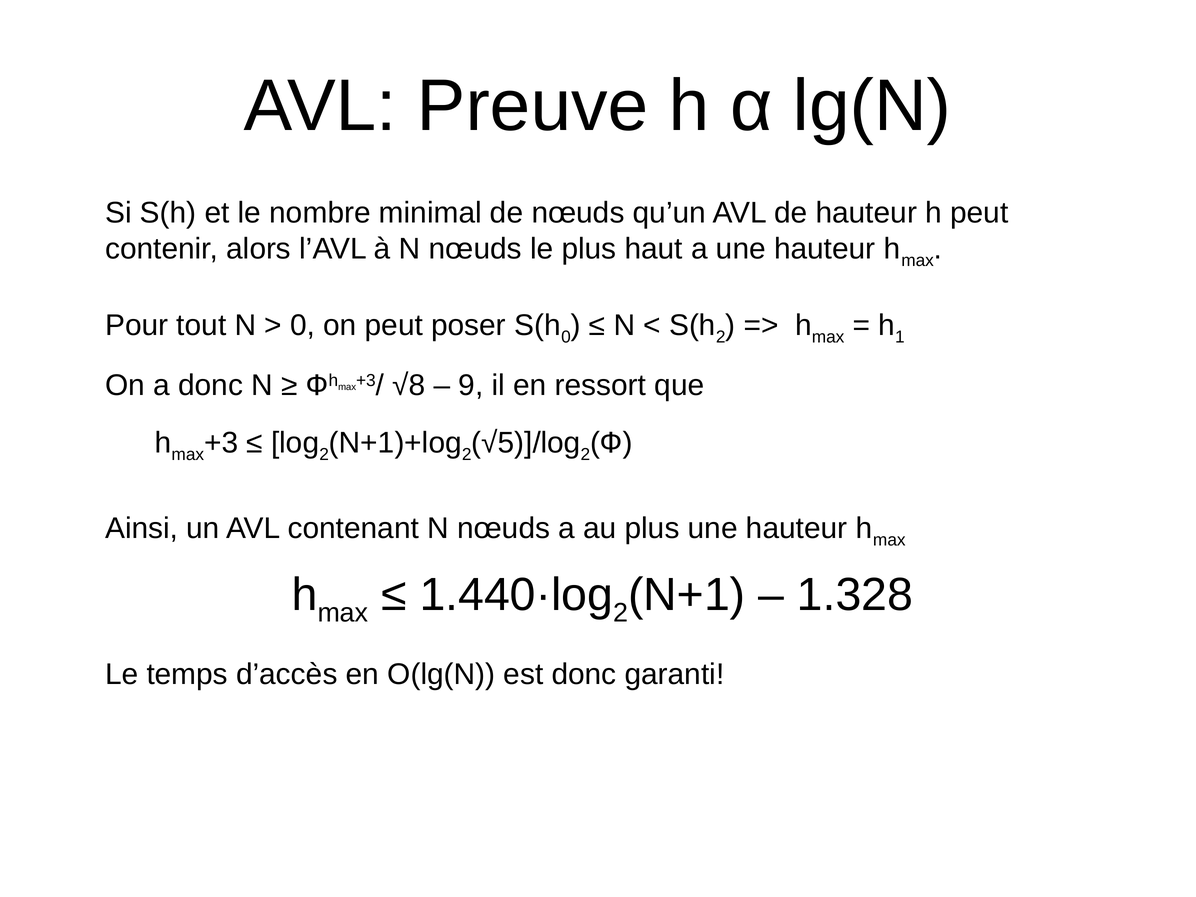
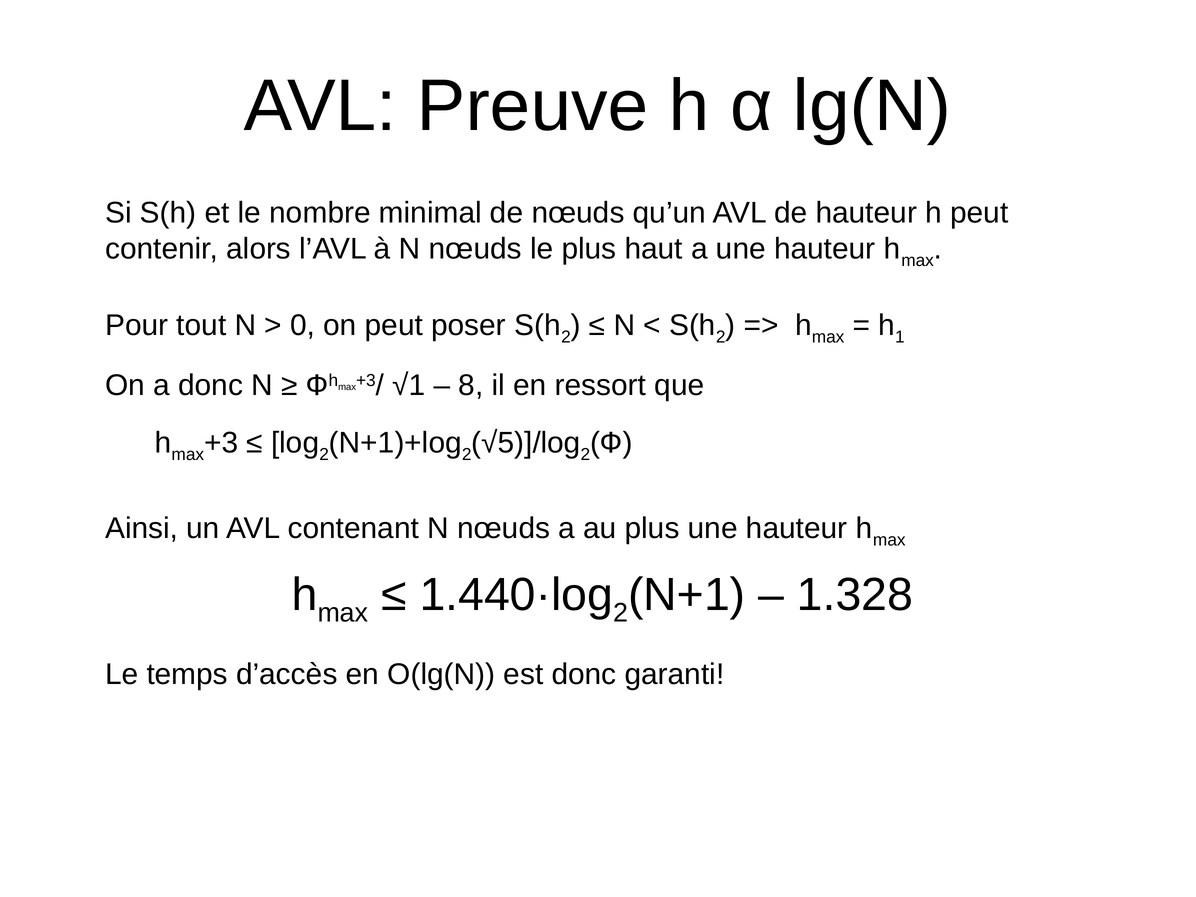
poser S(h 0: 0 -> 2
√8: √8 -> √1
9: 9 -> 8
